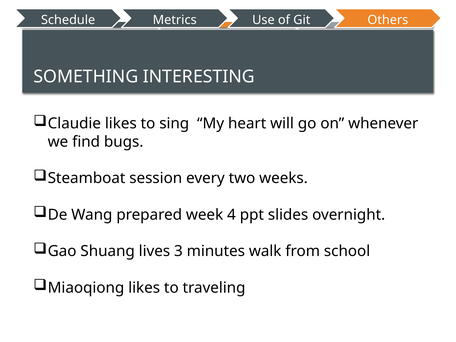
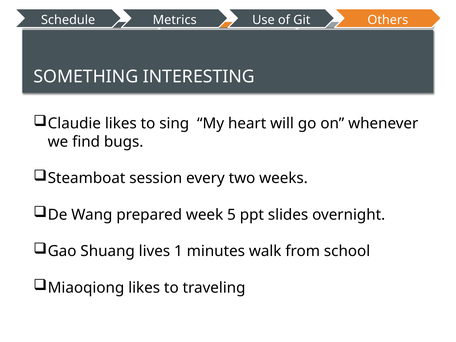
4: 4 -> 5
3: 3 -> 1
